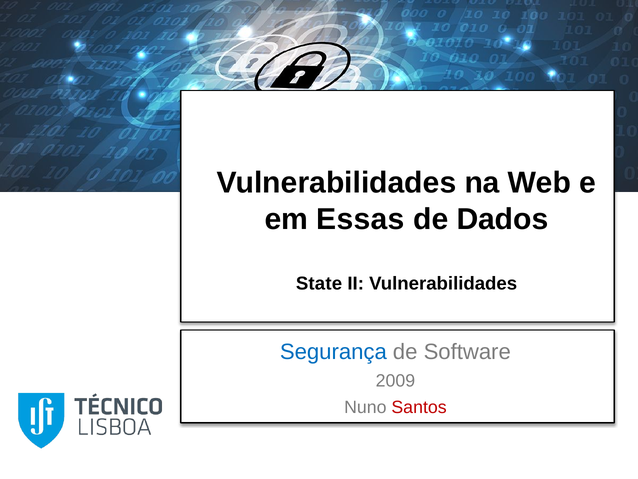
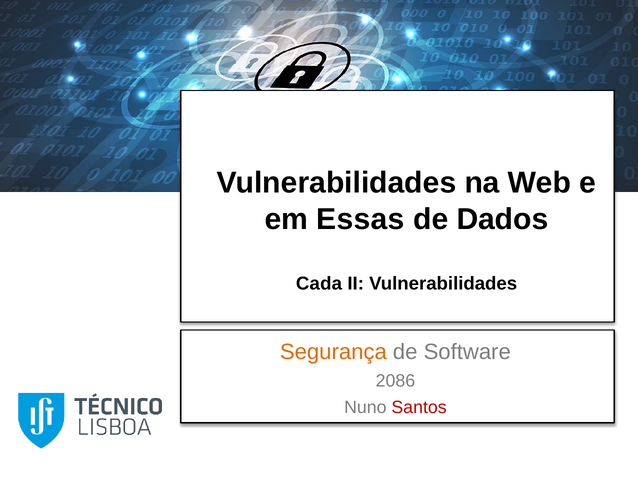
State: State -> Cada
Segurança colour: blue -> orange
2009: 2009 -> 2086
